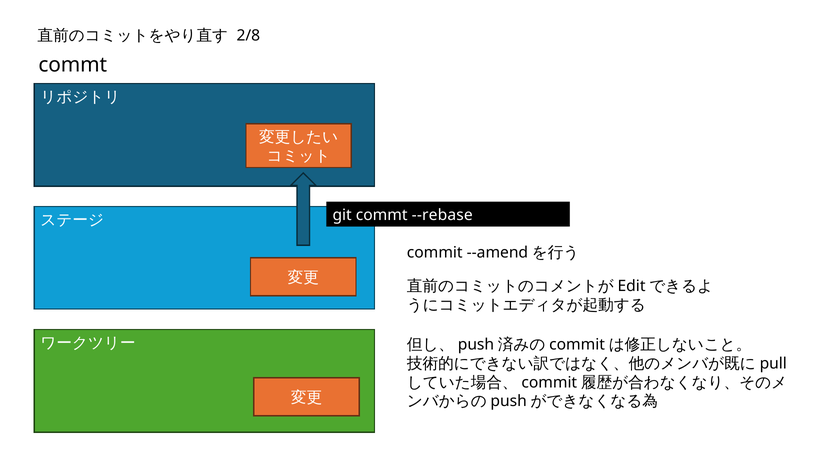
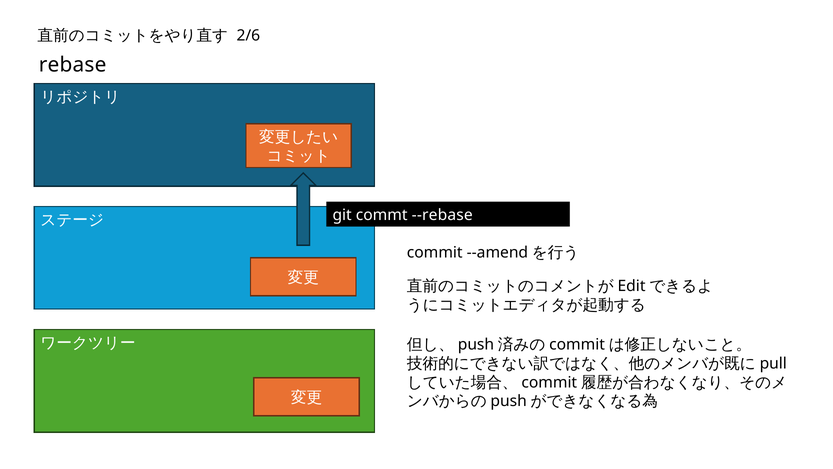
2/8: 2/8 -> 2/6
commt at (73, 65): commt -> rebase
